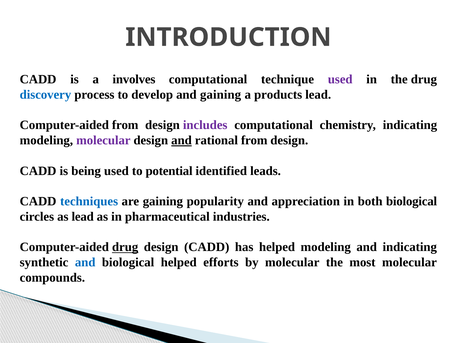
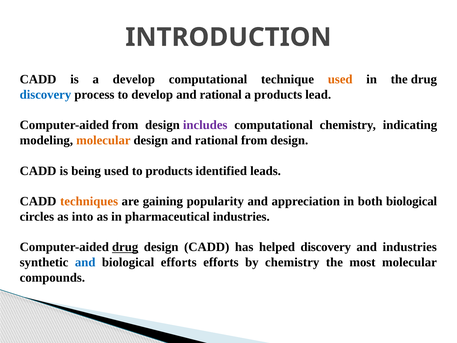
a involves: involves -> develop
used at (340, 79) colour: purple -> orange
gaining at (221, 95): gaining -> rational
molecular at (103, 140) colour: purple -> orange
and at (181, 140) underline: present -> none
to potential: potential -> products
techniques colour: blue -> orange
as lead: lead -> into
helped modeling: modeling -> discovery
and indicating: indicating -> industries
biological helped: helped -> efforts
by molecular: molecular -> chemistry
